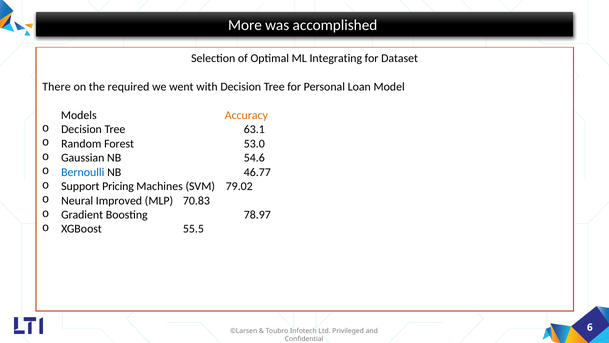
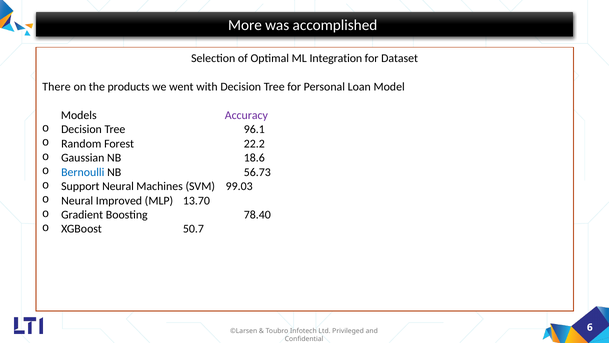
Integrating: Integrating -> Integration
required: required -> products
Accuracy colour: orange -> purple
63.1: 63.1 -> 96.1
53.0: 53.0 -> 22.2
54.6: 54.6 -> 18.6
46.77: 46.77 -> 56.73
Support Pricing: Pricing -> Neural
79.02: 79.02 -> 99.03
70.83: 70.83 -> 13.70
78.97: 78.97 -> 78.40
55.5: 55.5 -> 50.7
